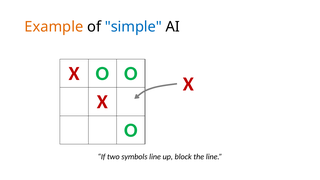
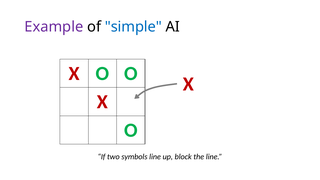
Example colour: orange -> purple
